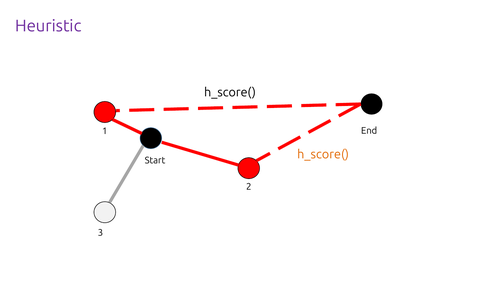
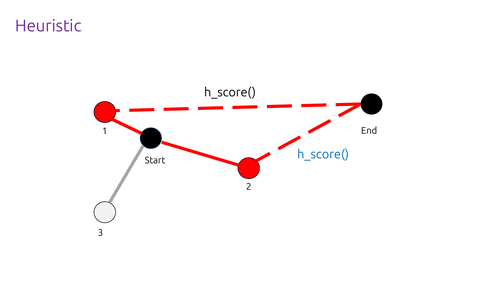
h_score( at (323, 155) colour: orange -> blue
